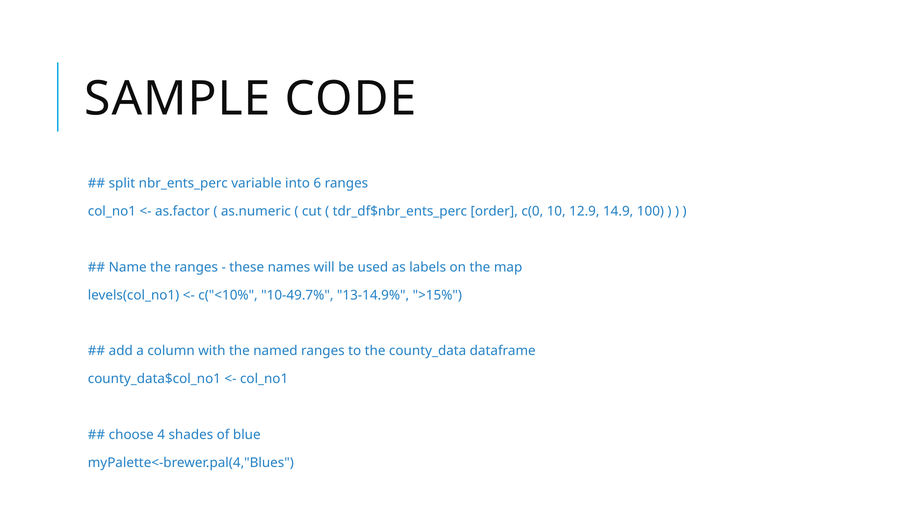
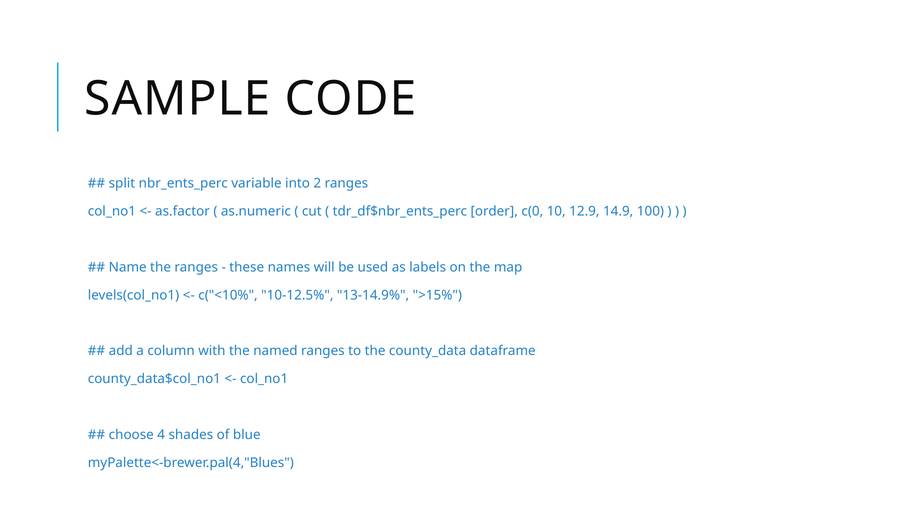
6: 6 -> 2
10-49.7%: 10-49.7% -> 10-12.5%
